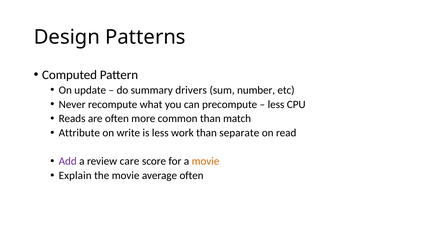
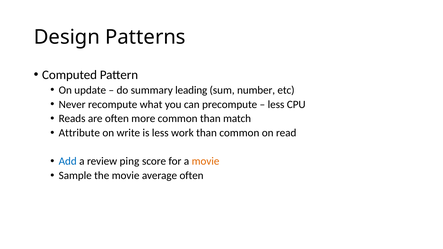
drivers: drivers -> leading
than separate: separate -> common
Add colour: purple -> blue
care: care -> ping
Explain: Explain -> Sample
